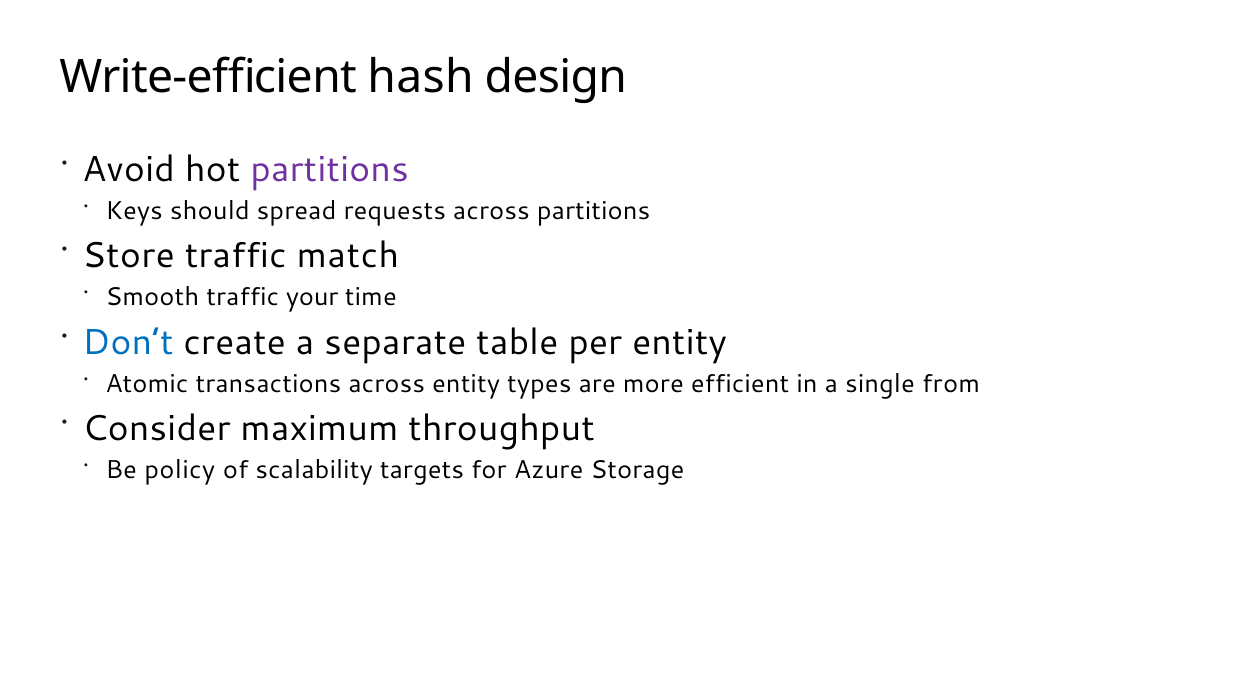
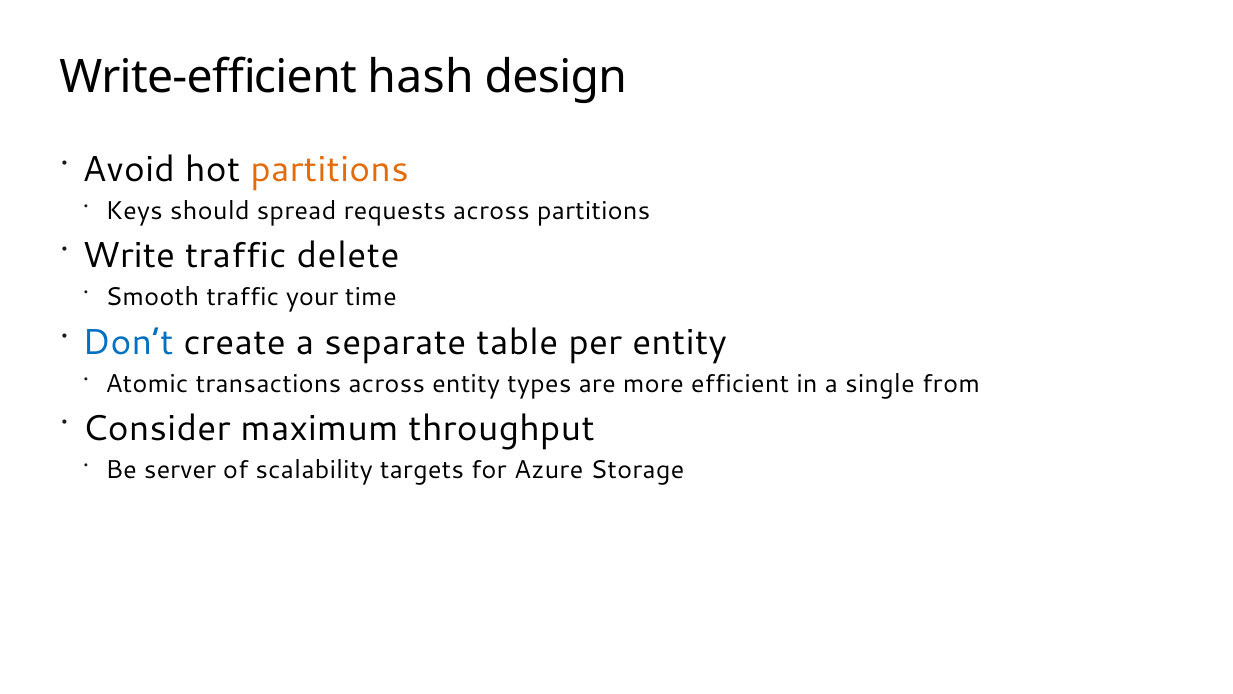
partitions at (330, 169) colour: purple -> orange
Store: Store -> Write
match: match -> delete
policy: policy -> server
